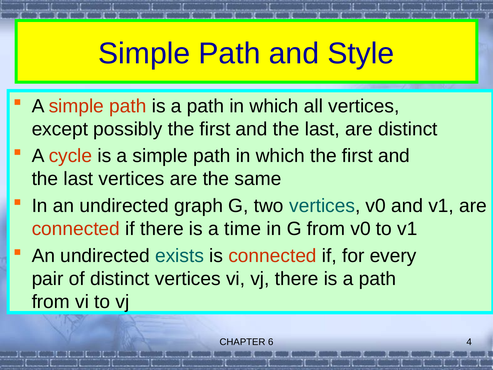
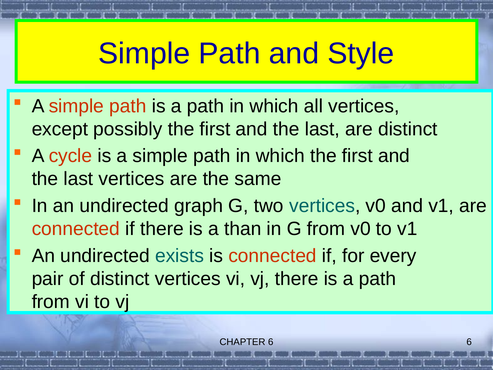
time: time -> than
6 4: 4 -> 6
